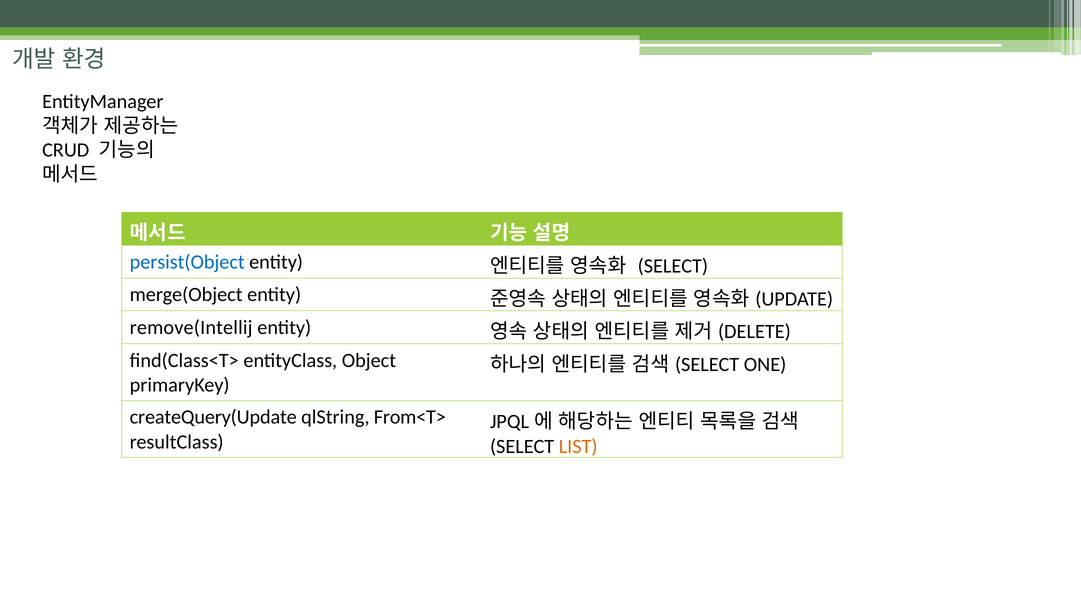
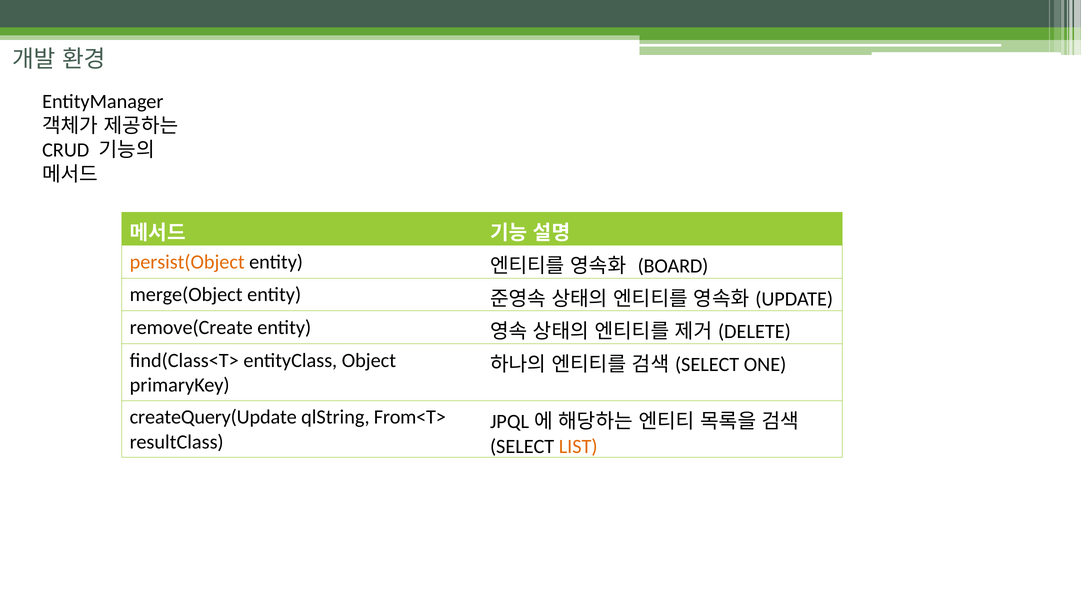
persist(Object colour: blue -> orange
SELECT at (673, 266): SELECT -> BOARD
remove(Intellij: remove(Intellij -> remove(Create
